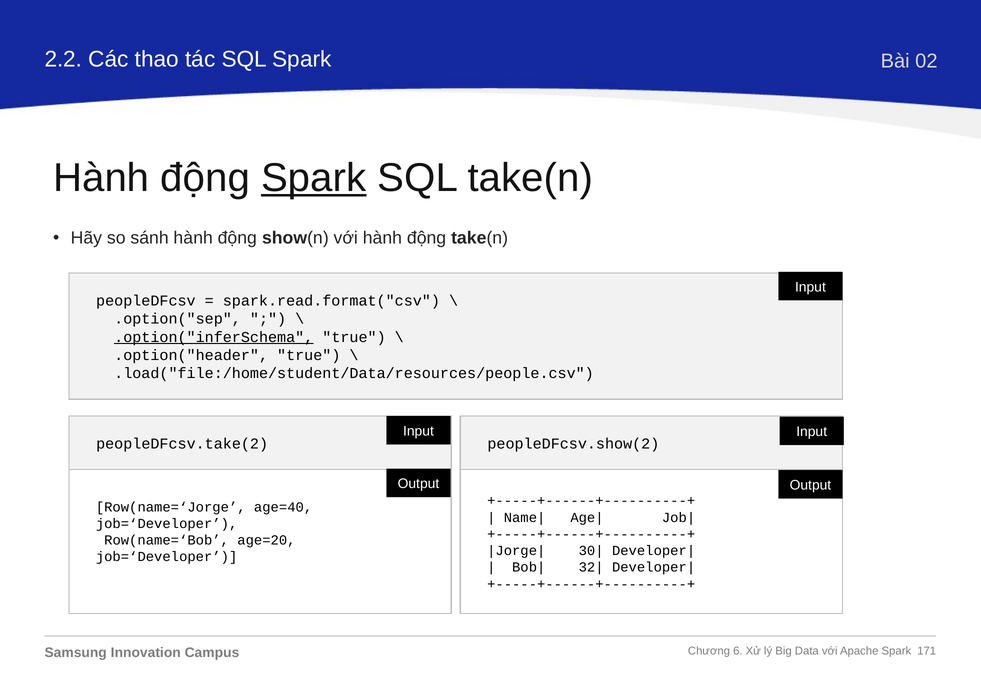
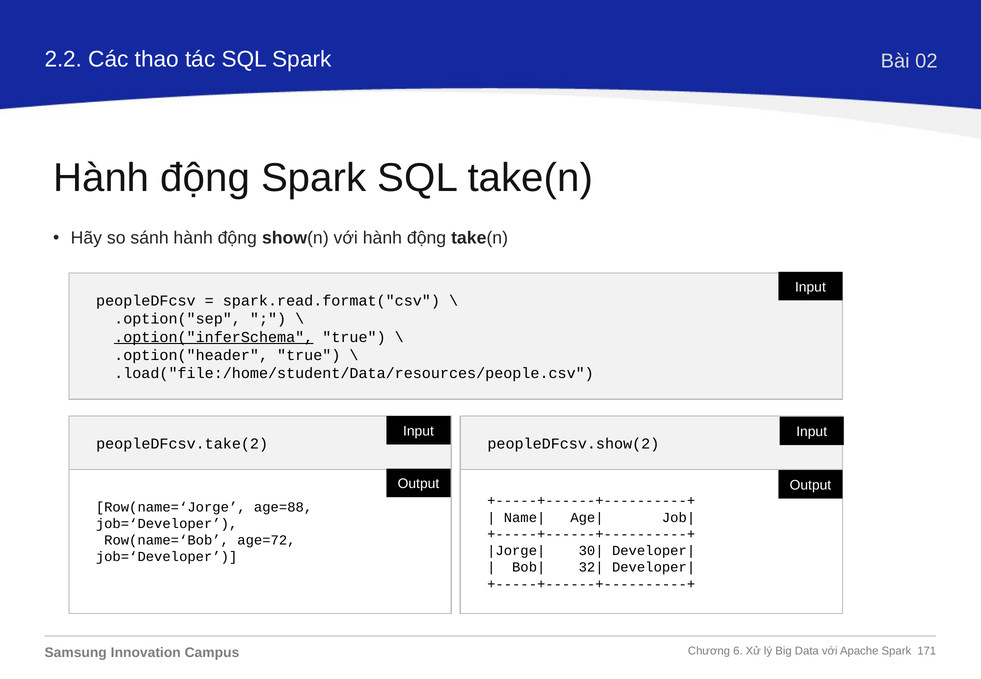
Spark at (314, 178) underline: present -> none
age=40: age=40 -> age=88
age=20: age=20 -> age=72
